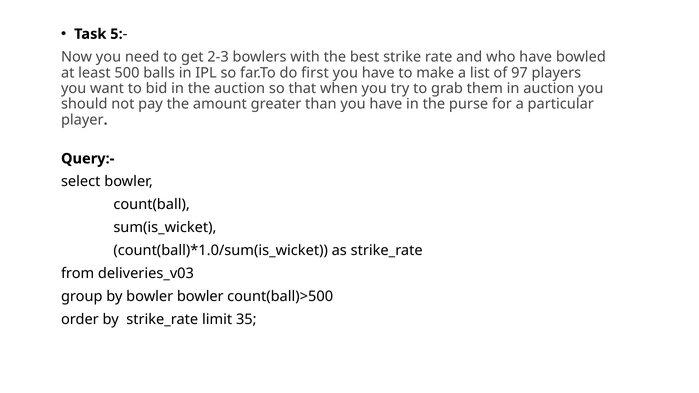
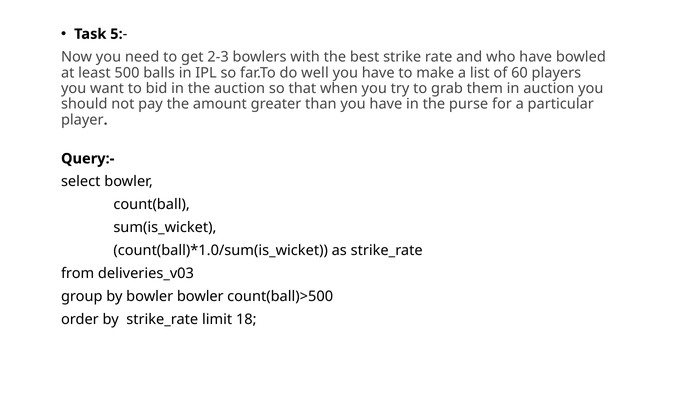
first: first -> well
97: 97 -> 60
35: 35 -> 18
